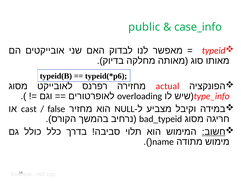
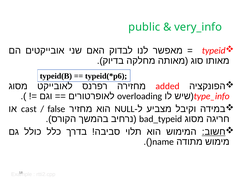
case_info: case_info -> very_info
actual: actual -> added
